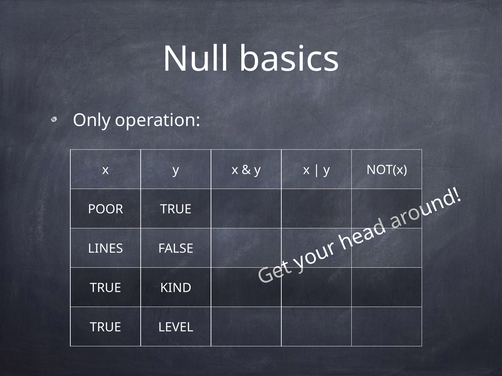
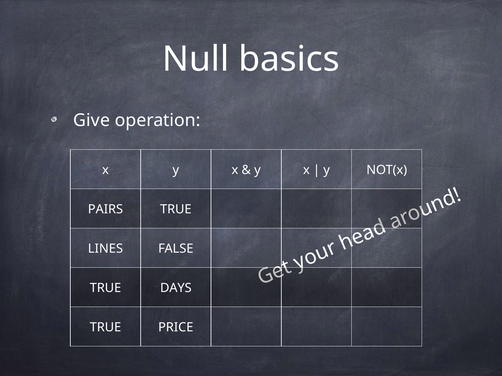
Only: Only -> Give
POOR: POOR -> PAIRS
KIND: KIND -> DAYS
LEVEL: LEVEL -> PRICE
